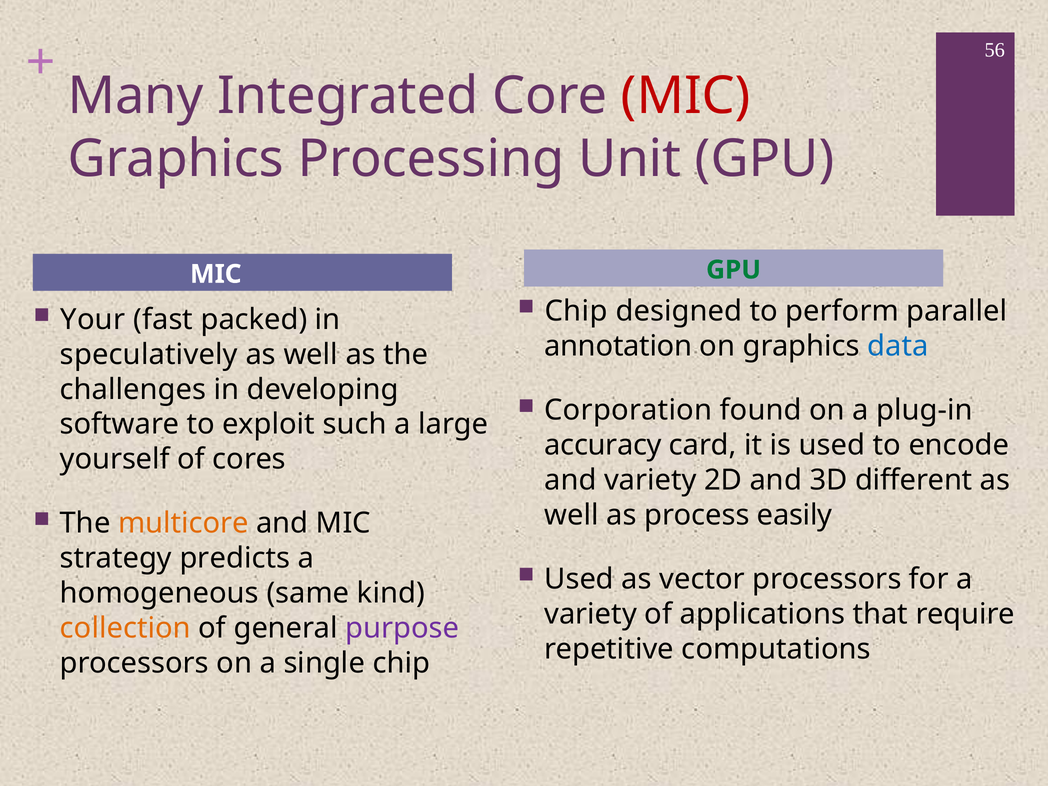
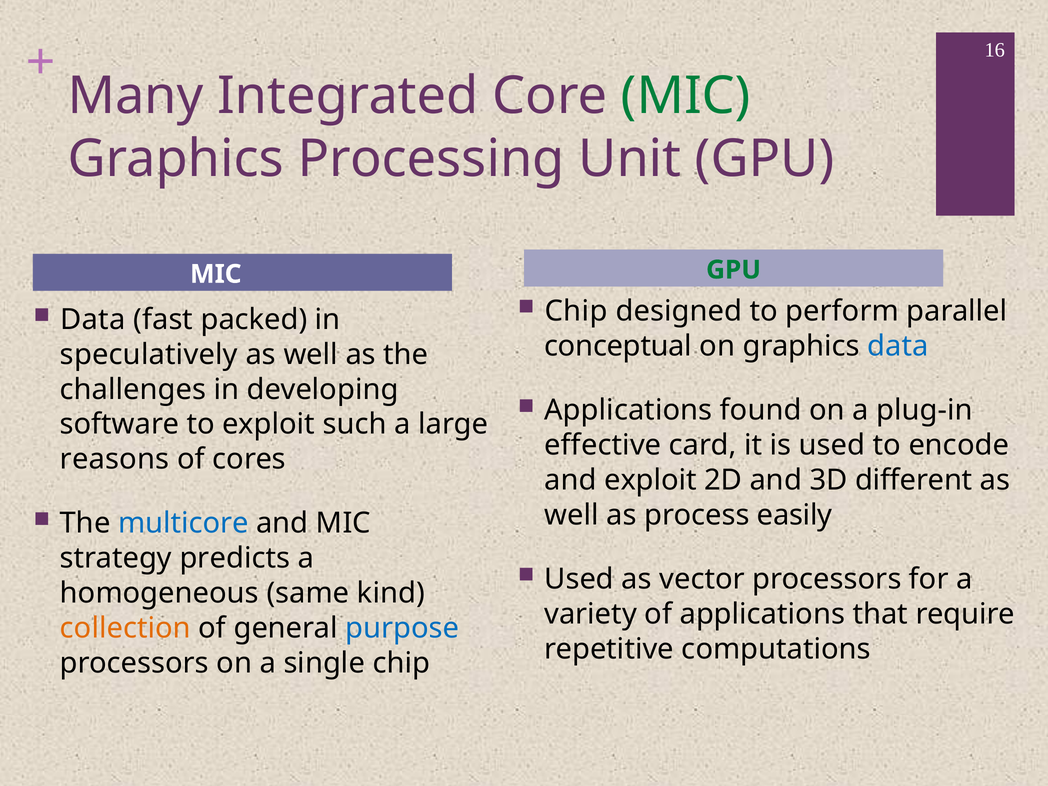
56: 56 -> 16
MIC at (686, 96) colour: red -> green
Your at (93, 320): Your -> Data
annotation: annotation -> conceptual
Corporation at (628, 410): Corporation -> Applications
accuracy: accuracy -> effective
yourself: yourself -> reasons
and variety: variety -> exploit
multicore colour: orange -> blue
purpose colour: purple -> blue
